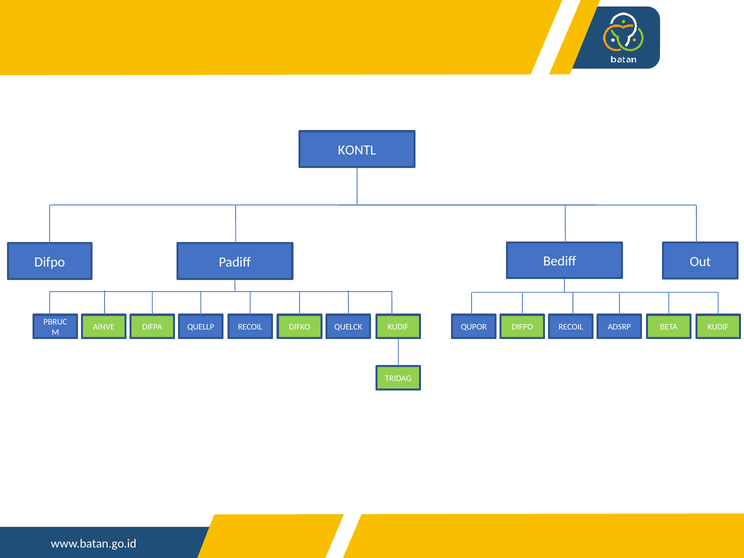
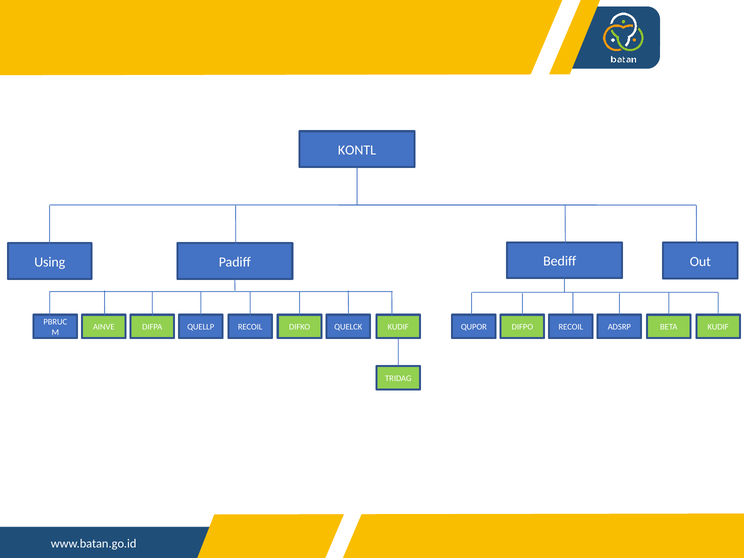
Difpo at (50, 262): Difpo -> Using
